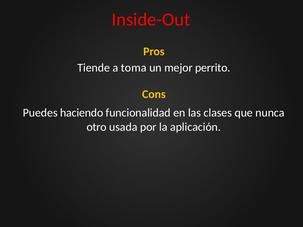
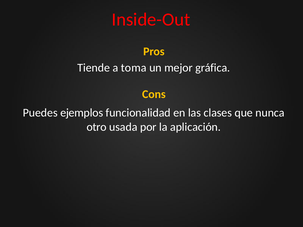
perrito: perrito -> gráfica
haciendo: haciendo -> ejemplos
